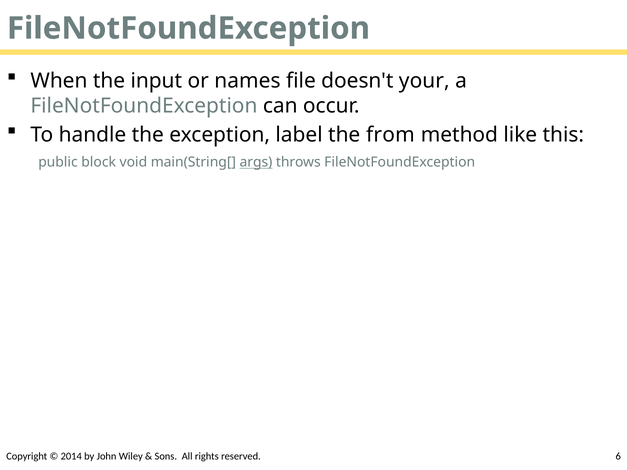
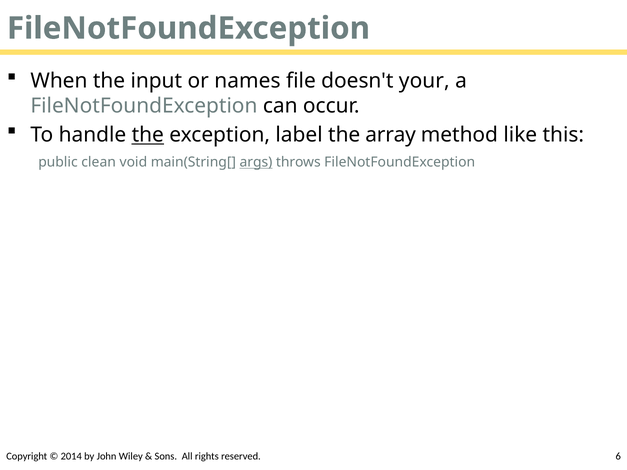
the at (148, 135) underline: none -> present
from: from -> array
block: block -> clean
